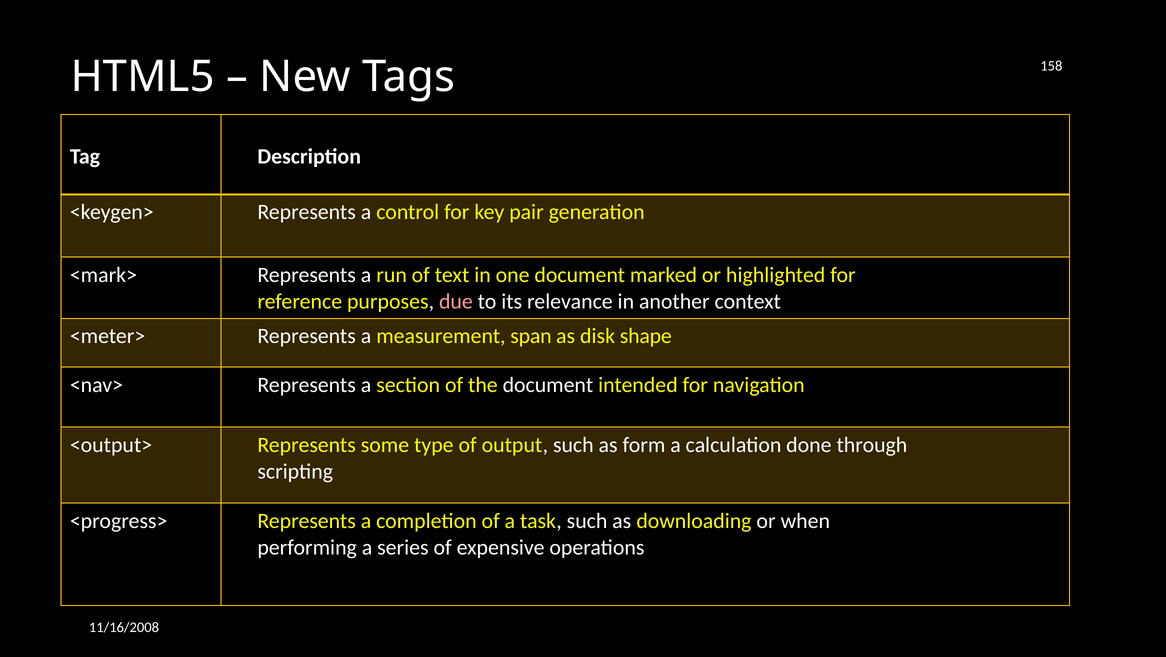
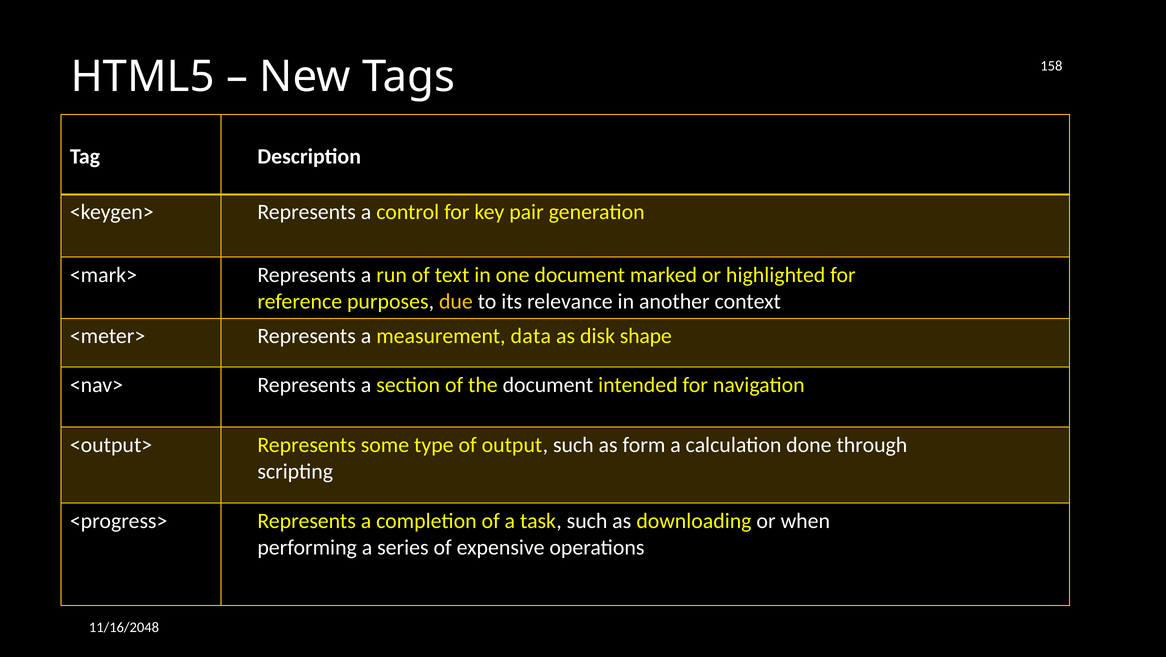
due colour: pink -> yellow
span: span -> data
11/16/2008: 11/16/2008 -> 11/16/2048
